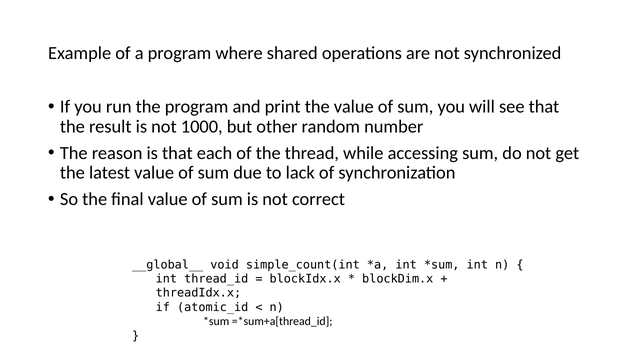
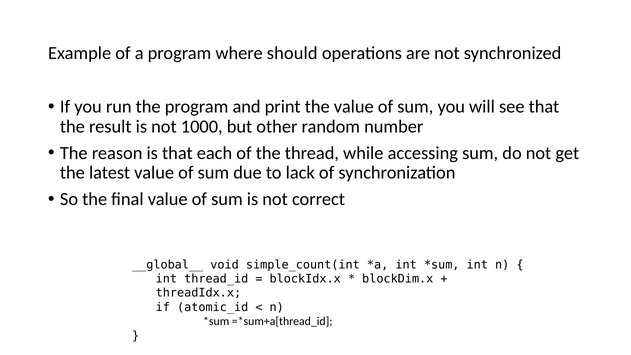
shared: shared -> should
